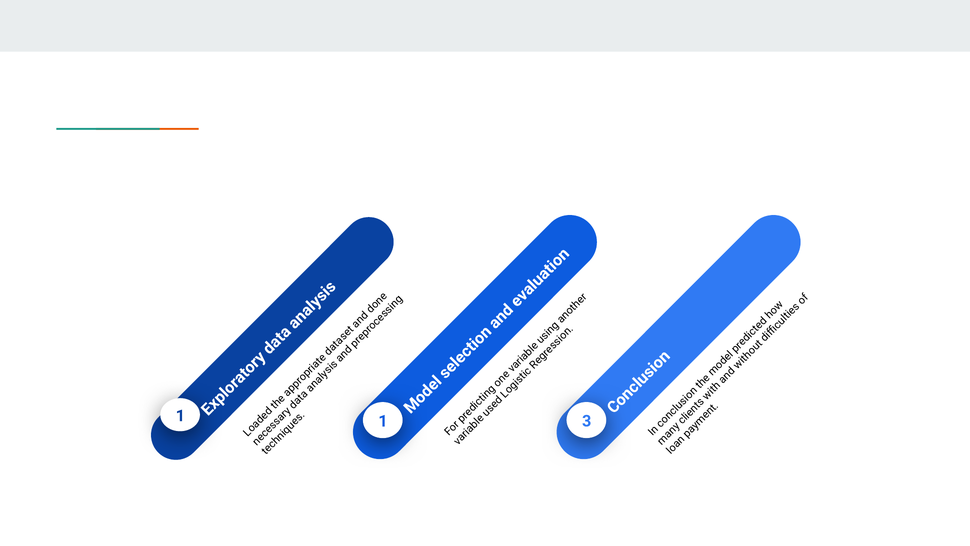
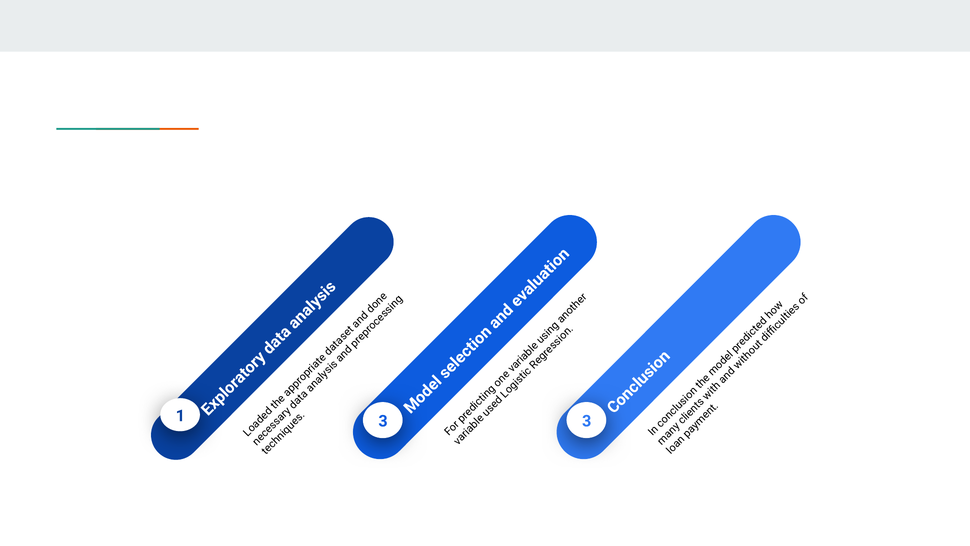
1 at (383, 421): 1 -> 3
